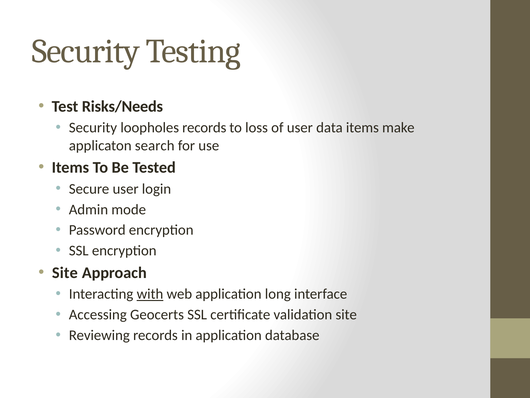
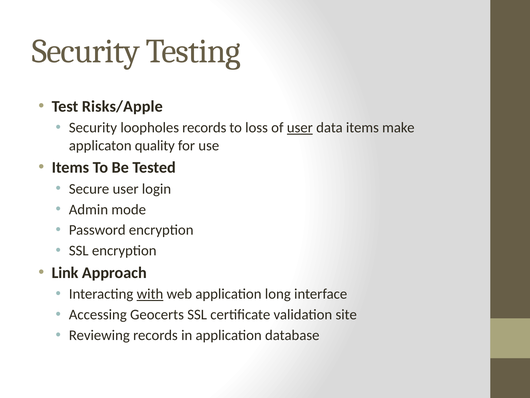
Risks/Needs: Risks/Needs -> Risks/Apple
user at (300, 128) underline: none -> present
search: search -> quality
Site at (65, 272): Site -> Link
